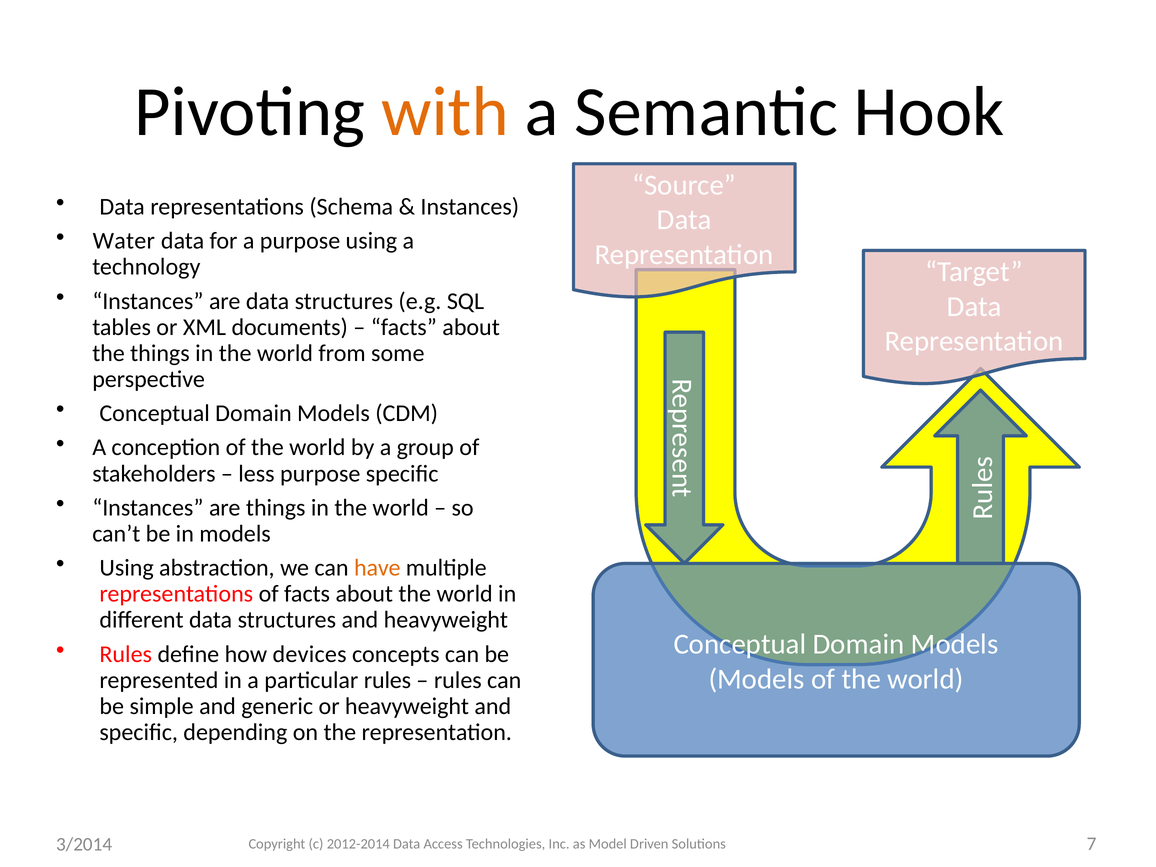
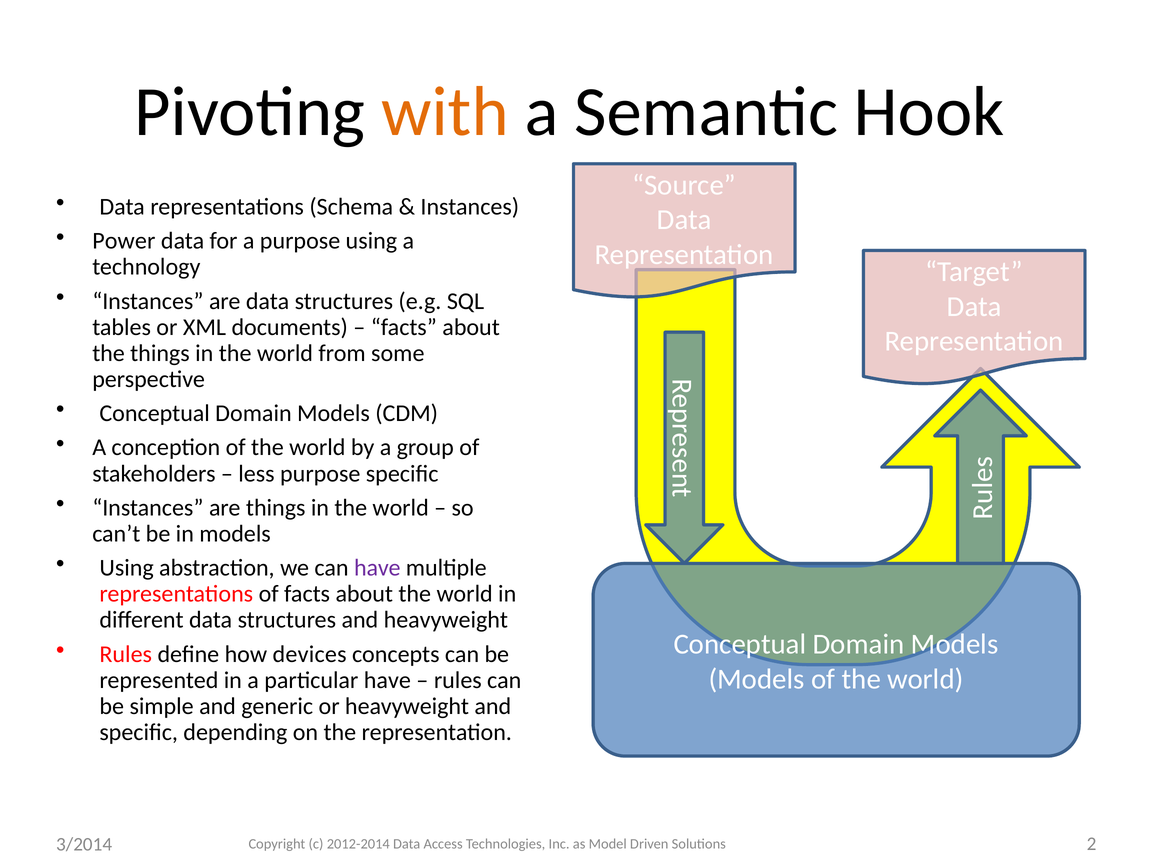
Water: Water -> Power
have at (377, 568) colour: orange -> purple
particular rules: rules -> have
7: 7 -> 2
